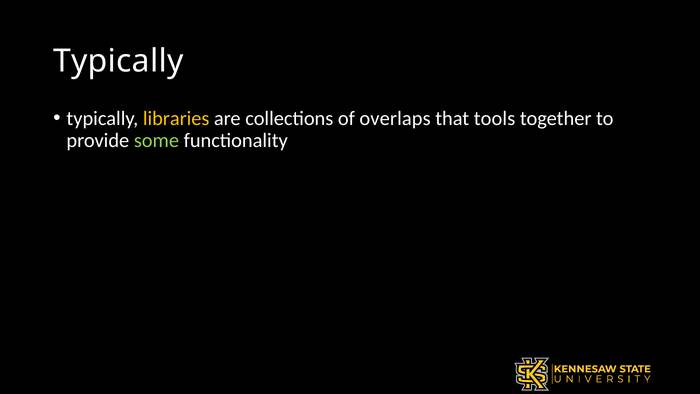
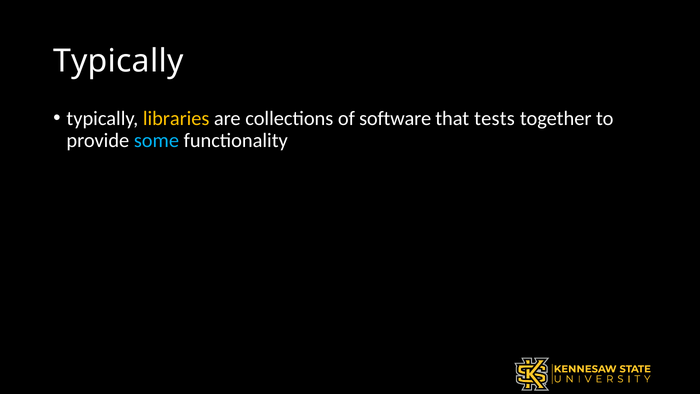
overlaps: overlaps -> software
tools: tools -> tests
some colour: light green -> light blue
